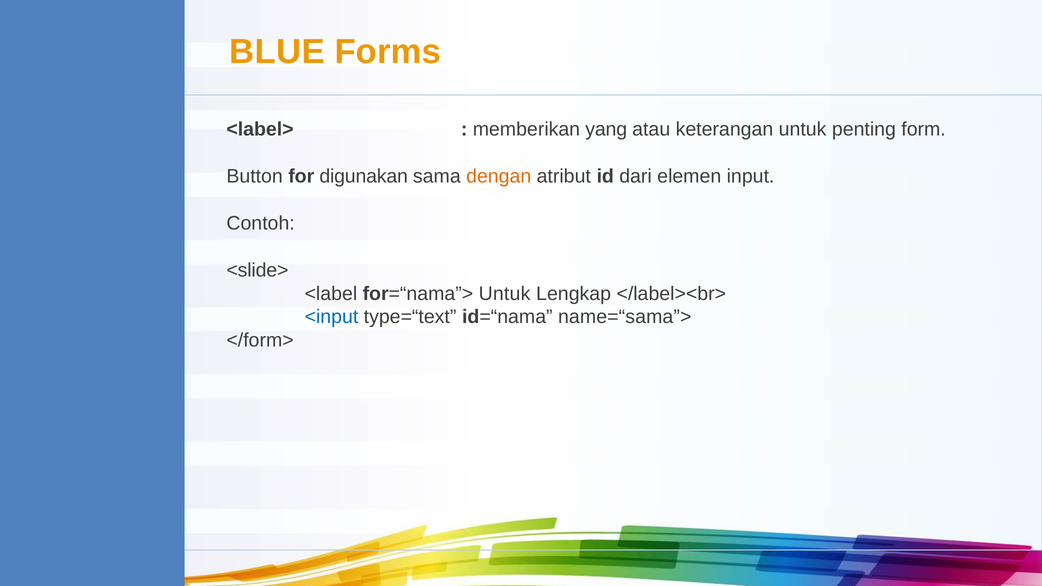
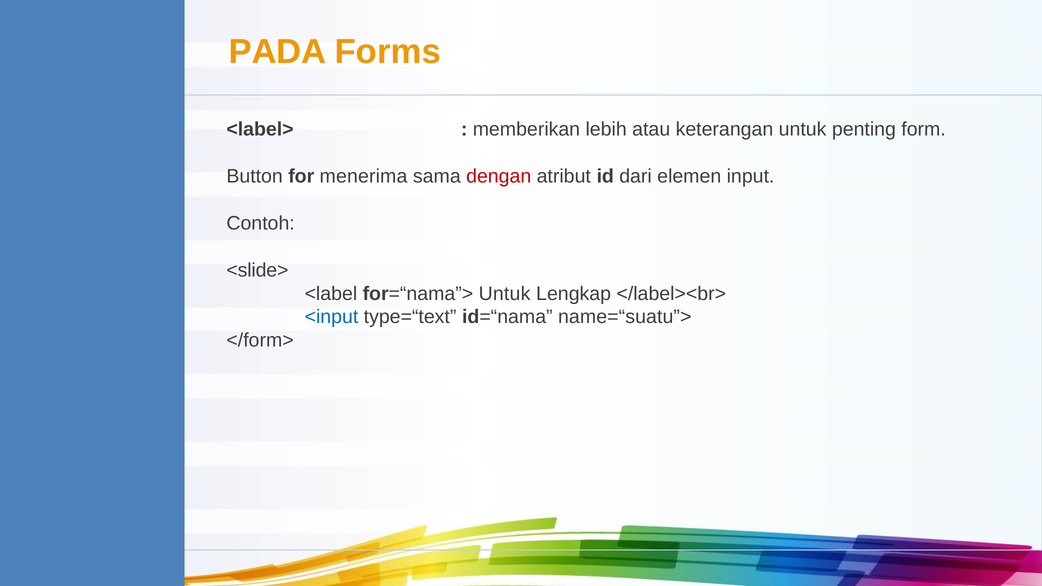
BLUE: BLUE -> PADA
yang: yang -> lebih
digunakan: digunakan -> menerima
dengan colour: orange -> red
name=“sama”>: name=“sama”> -> name=“suatu”>
